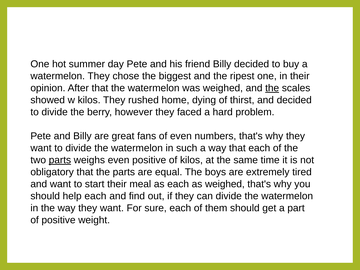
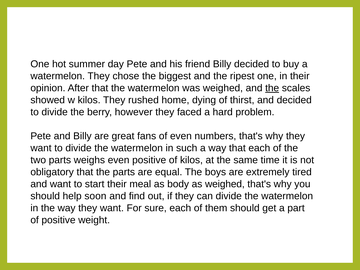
parts at (60, 160) underline: present -> none
as each: each -> body
help each: each -> soon
